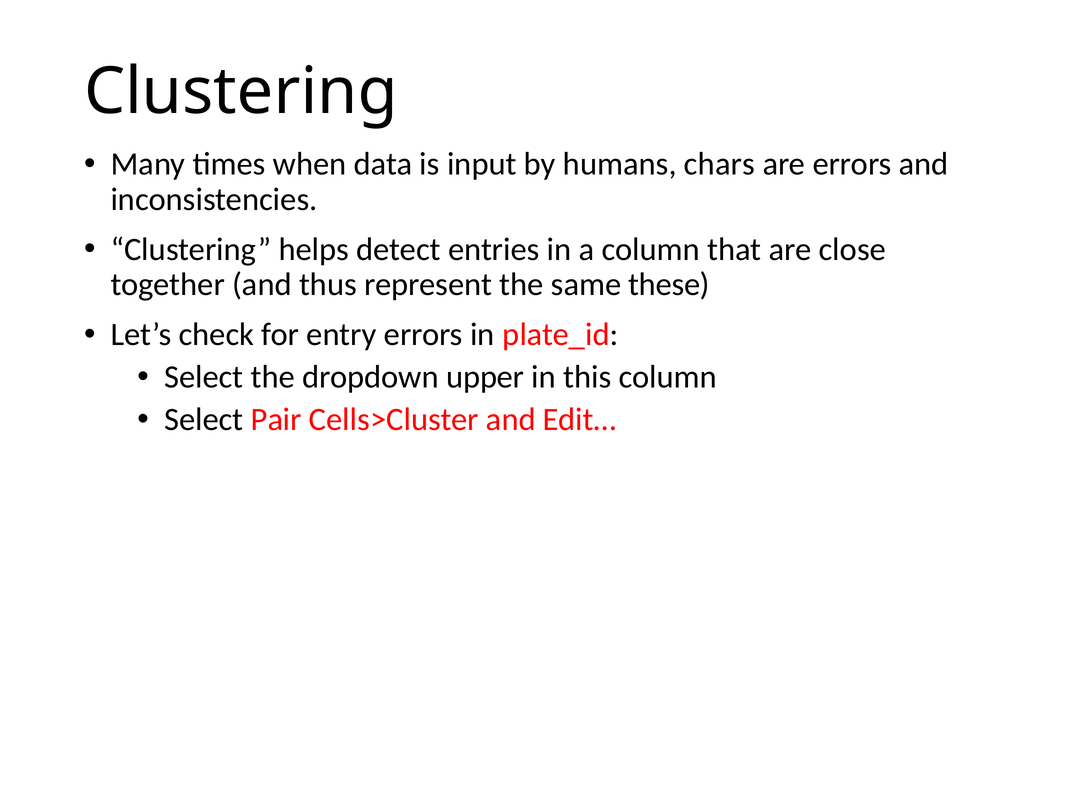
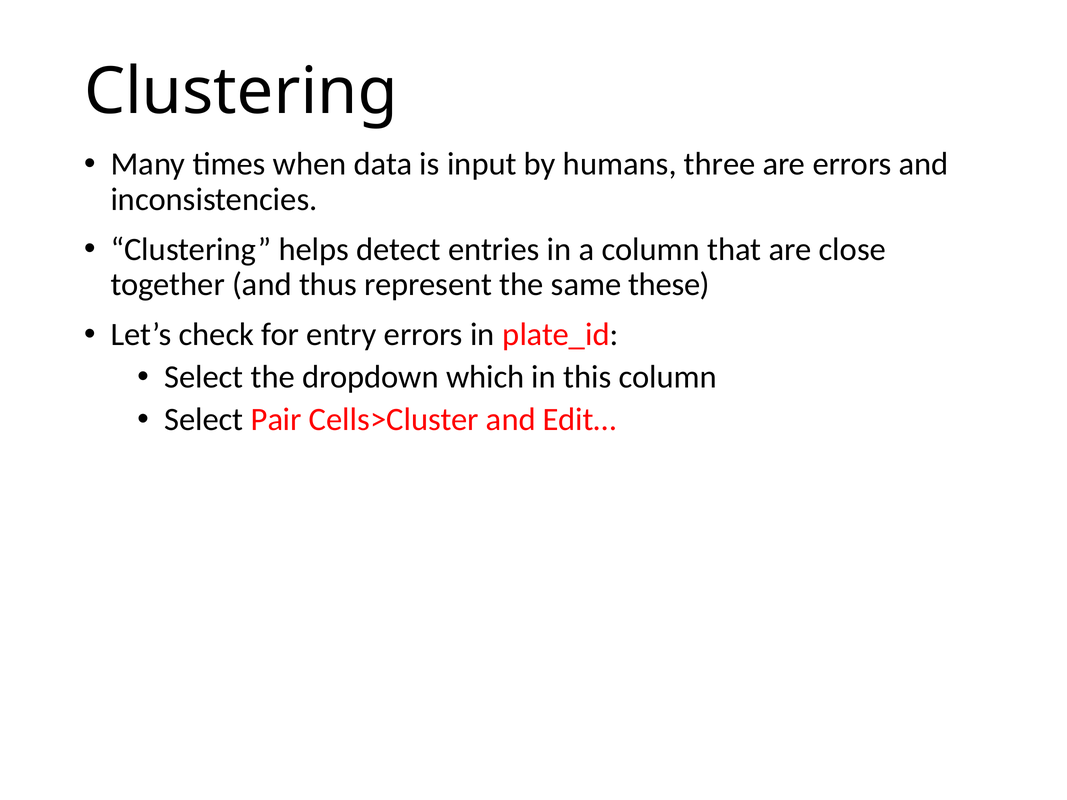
chars: chars -> three
upper: upper -> which
